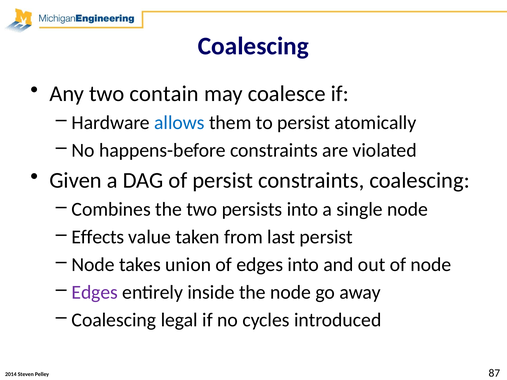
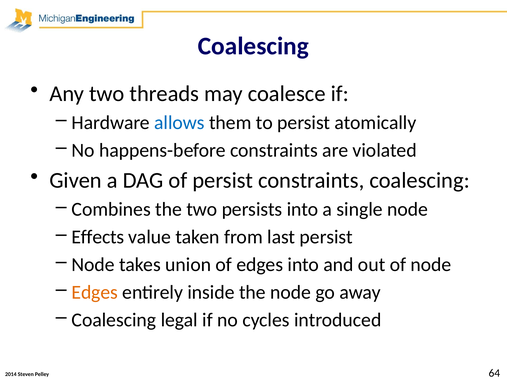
contain: contain -> threads
Edges at (95, 292) colour: purple -> orange
87: 87 -> 64
